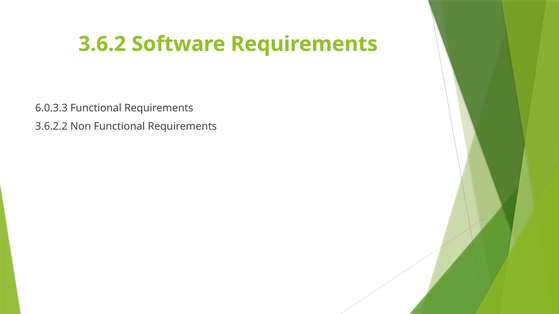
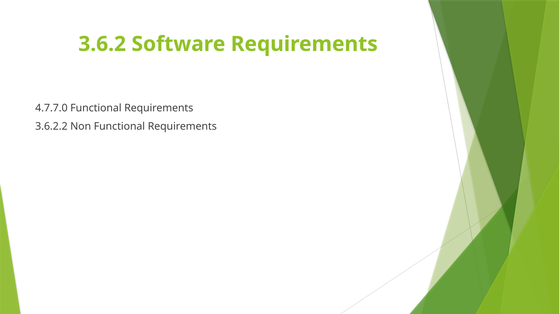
6.0.3.3: 6.0.3.3 -> 4.7.7.0
